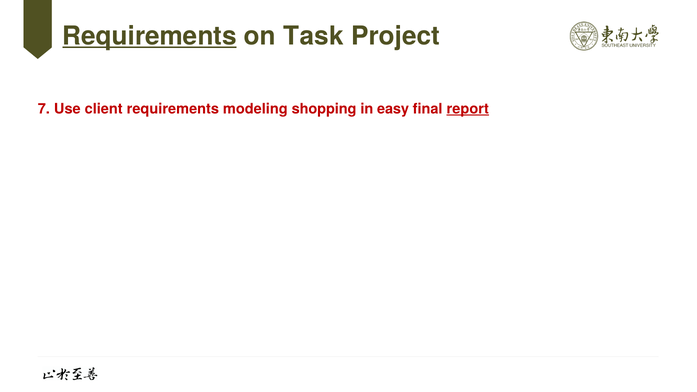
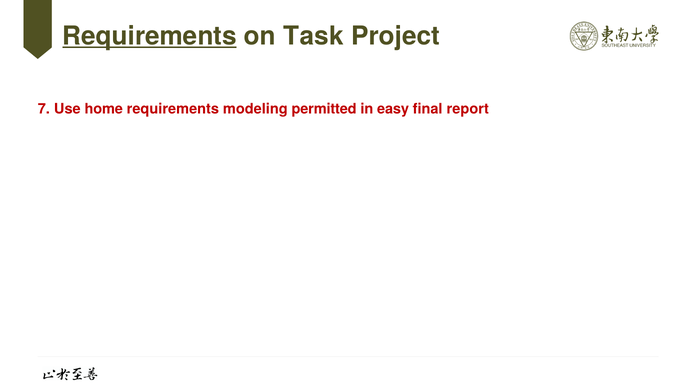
client: client -> home
shopping: shopping -> permitted
report underline: present -> none
